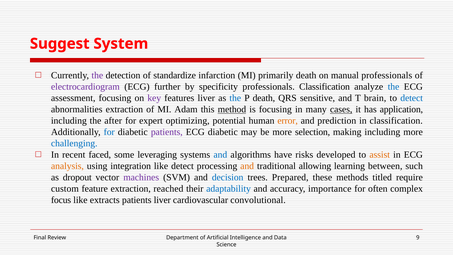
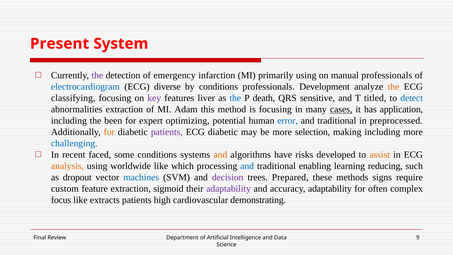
Suggest: Suggest -> Present
standardize: standardize -> emergency
primarily death: death -> using
electrocardiogram colour: purple -> blue
further: further -> diverse
by specificity: specificity -> conditions
professionals Classification: Classification -> Development
the at (394, 87) colour: blue -> orange
assessment: assessment -> classifying
brain: brain -> titled
method underline: present -> none
after: after -> been
error colour: orange -> blue
prediction at (337, 121): prediction -> traditional
in classification: classification -> preprocessed
for at (109, 132) colour: blue -> orange
some leveraging: leveraging -> conditions
and at (220, 155) colour: blue -> orange
integration: integration -> worldwide
like detect: detect -> which
and at (247, 166) colour: orange -> blue
allowing: allowing -> enabling
between: between -> reducing
machines colour: purple -> blue
decision colour: blue -> purple
titled: titled -> signs
reached: reached -> sigmoid
adaptability at (229, 189) colour: blue -> purple
accuracy importance: importance -> adaptability
patients liver: liver -> high
convolutional: convolutional -> demonstrating
